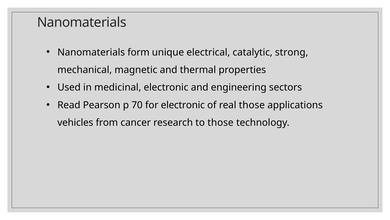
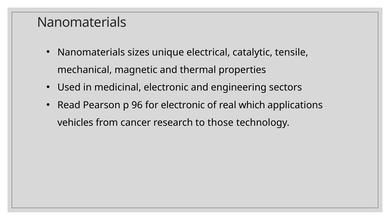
form: form -> sizes
strong: strong -> tensile
70: 70 -> 96
real those: those -> which
